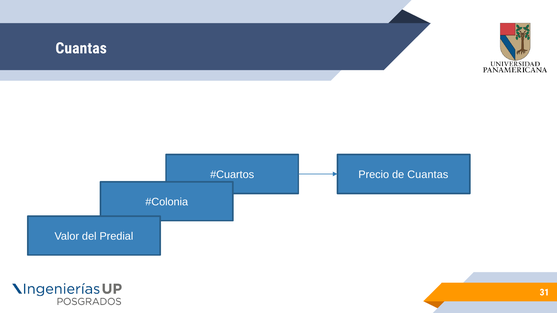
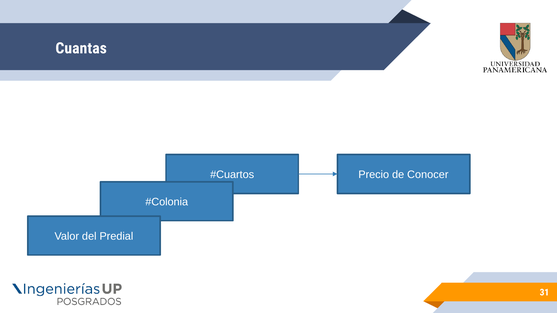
de Cuantas: Cuantas -> Conocer
